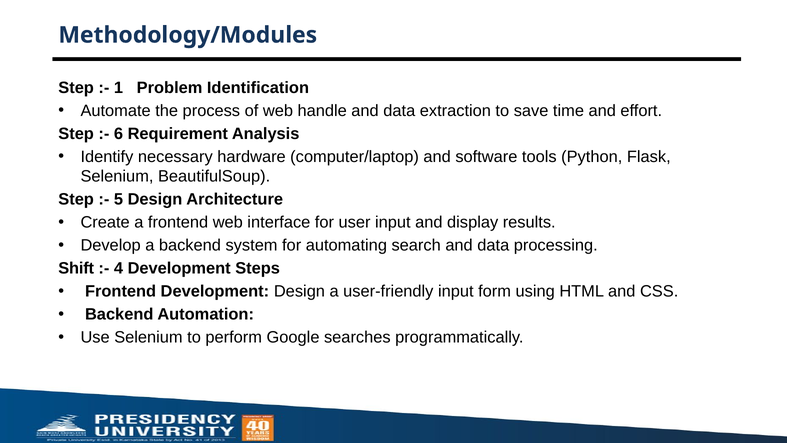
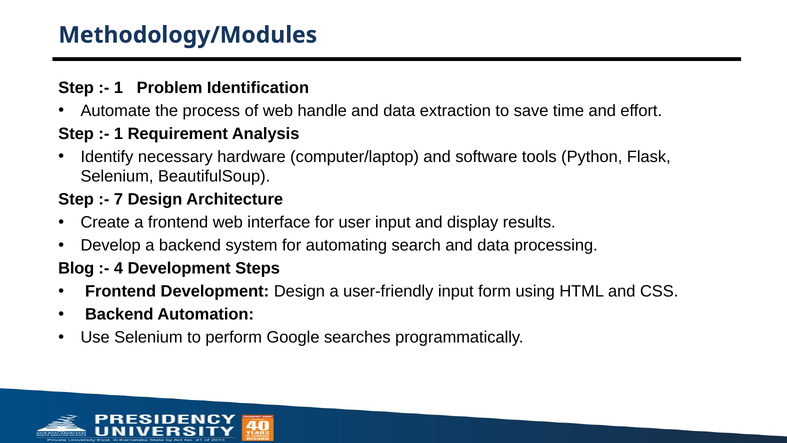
6 at (118, 134): 6 -> 1
5: 5 -> 7
Shift: Shift -> Blog
